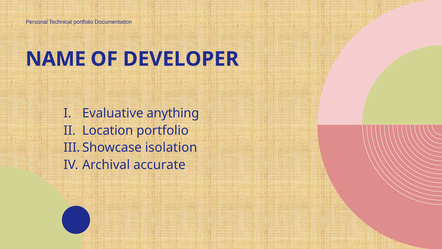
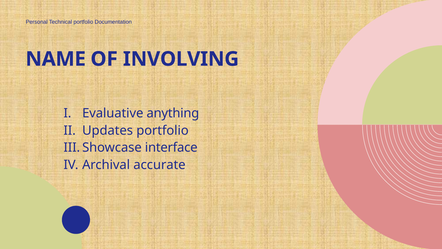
DEVELOPER: DEVELOPER -> INVOLVING
Location: Location -> Updates
isolation: isolation -> interface
